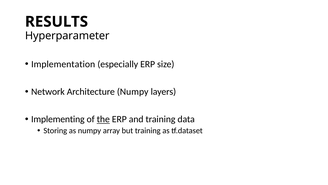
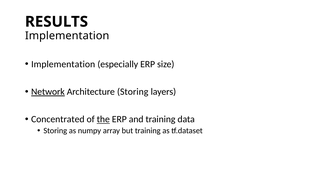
Hyperparameter at (67, 36): Hyperparameter -> Implementation
Network underline: none -> present
Architecture Numpy: Numpy -> Storing
Implementing: Implementing -> Concentrated
